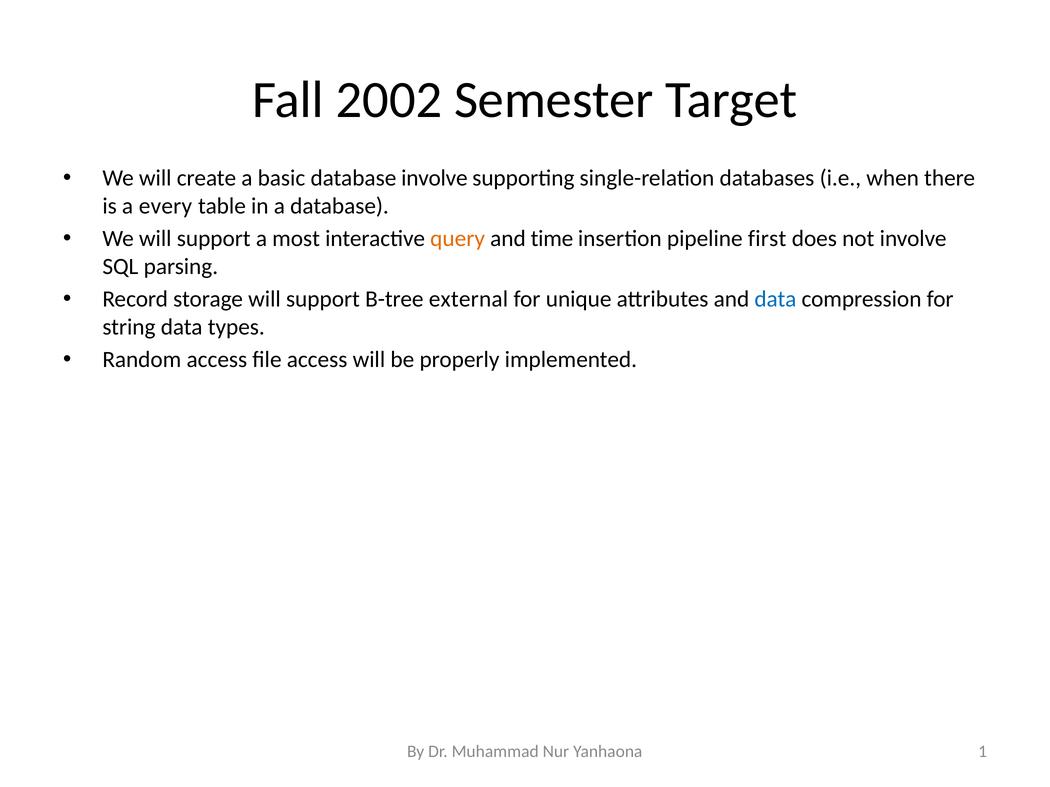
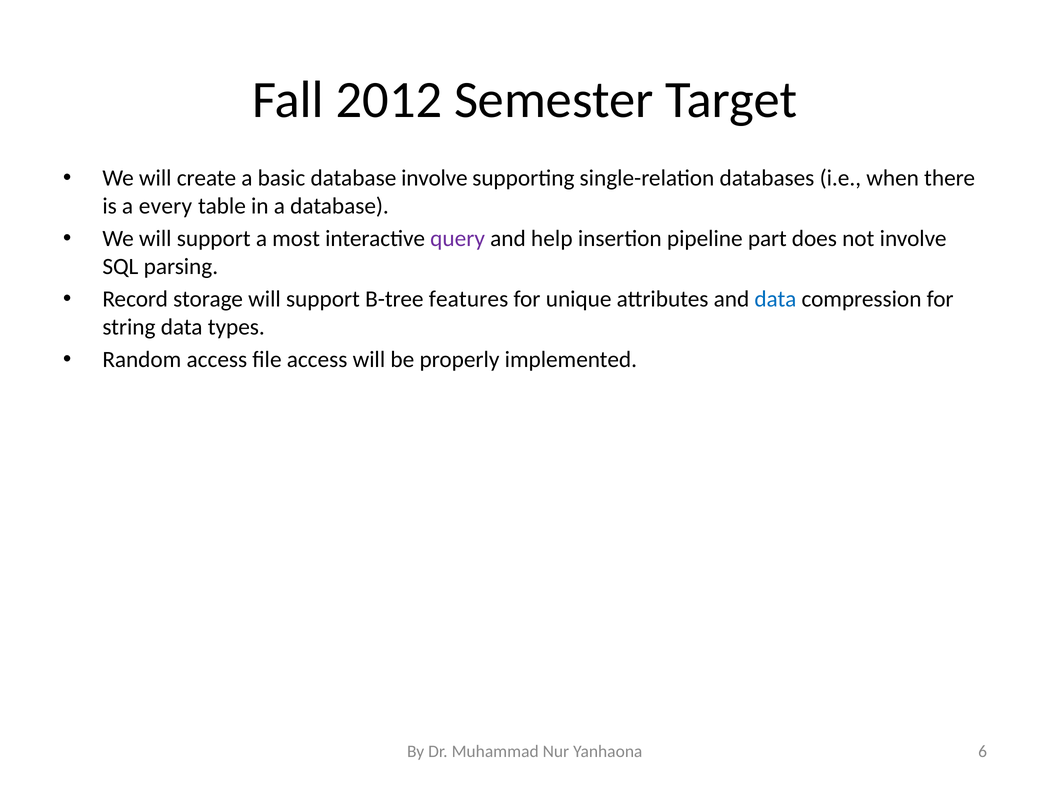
2002: 2002 -> 2012
query colour: orange -> purple
time: time -> help
first: first -> part
external: external -> features
1: 1 -> 6
